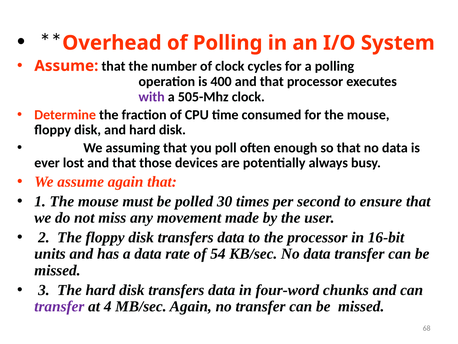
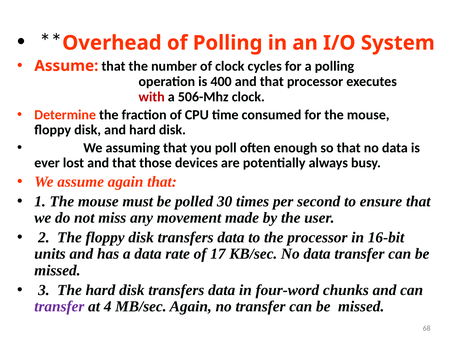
with colour: purple -> red
505-Mhz: 505-Mhz -> 506-Mhz
54: 54 -> 17
